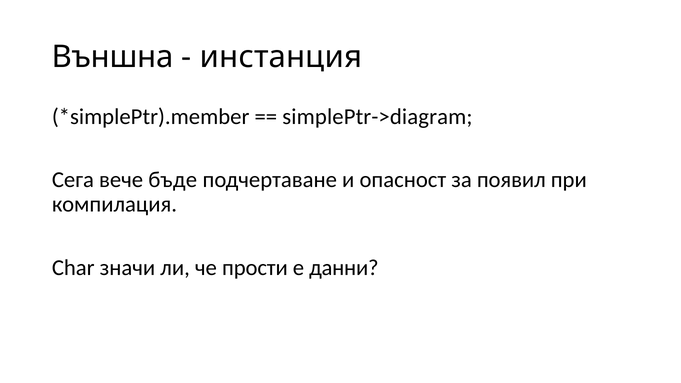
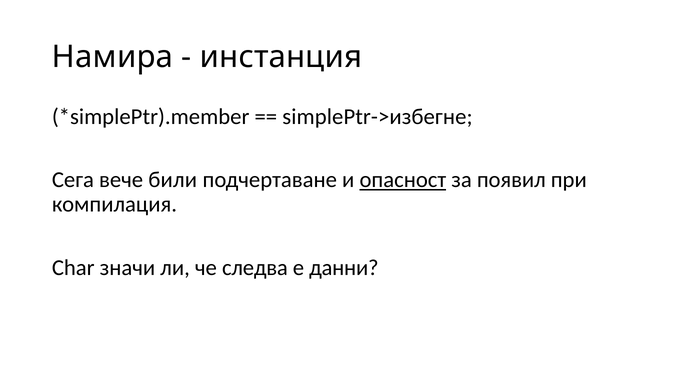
Външна: Външна -> Намира
simplePtr->diagram: simplePtr->diagram -> simplePtr->избегне
бъде: бъде -> били
опасност underline: none -> present
прости: прости -> следва
